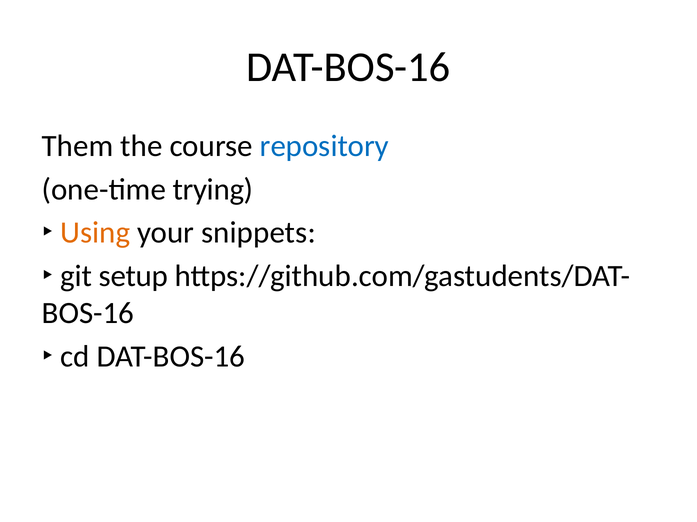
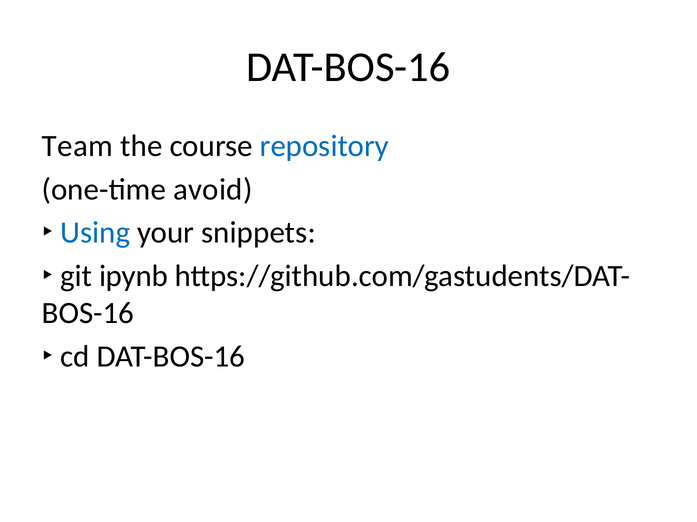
Them: Them -> Team
trying: trying -> avoid
Using colour: orange -> blue
setup: setup -> ipynb
